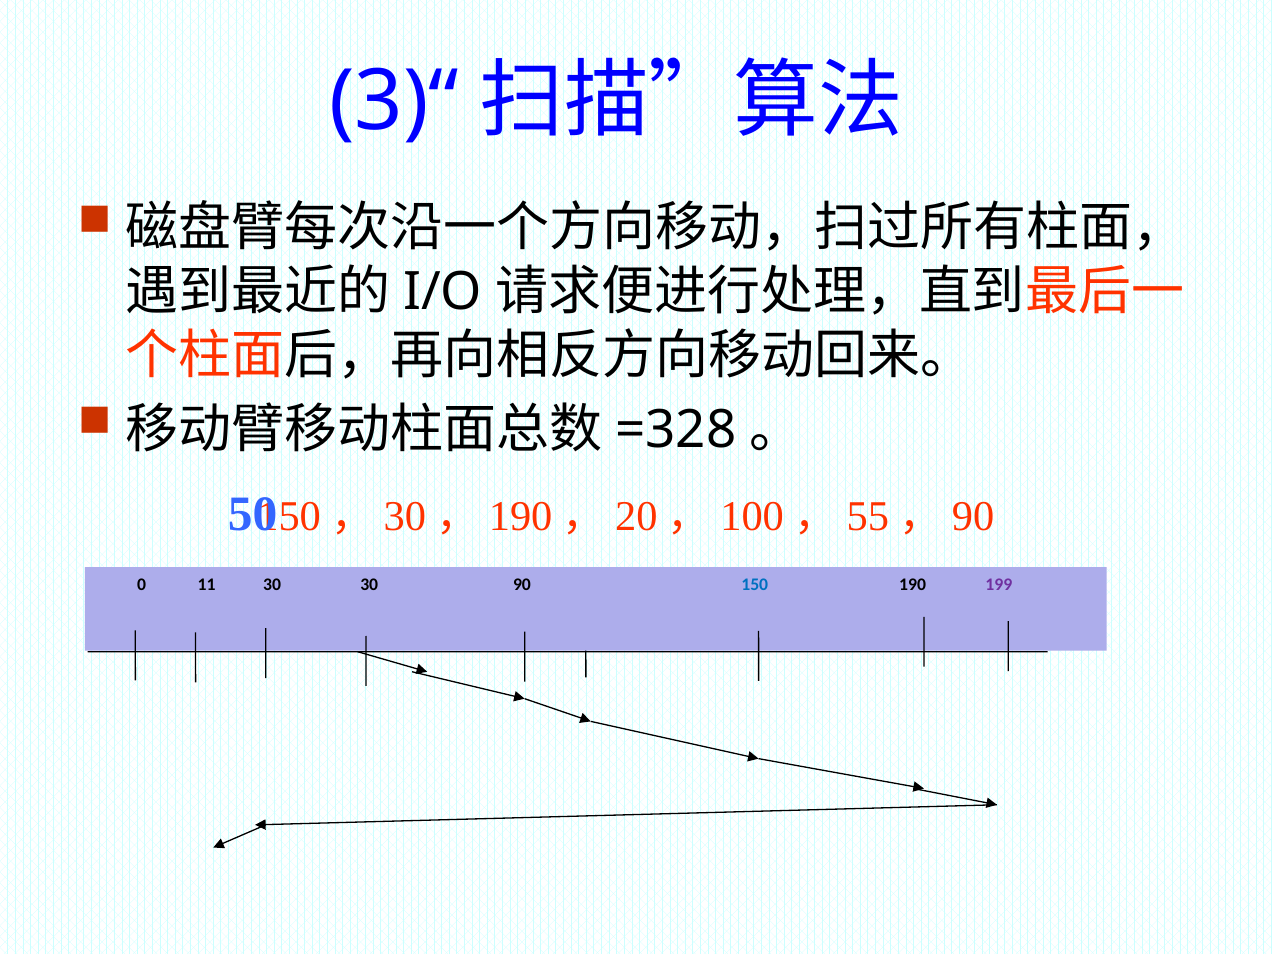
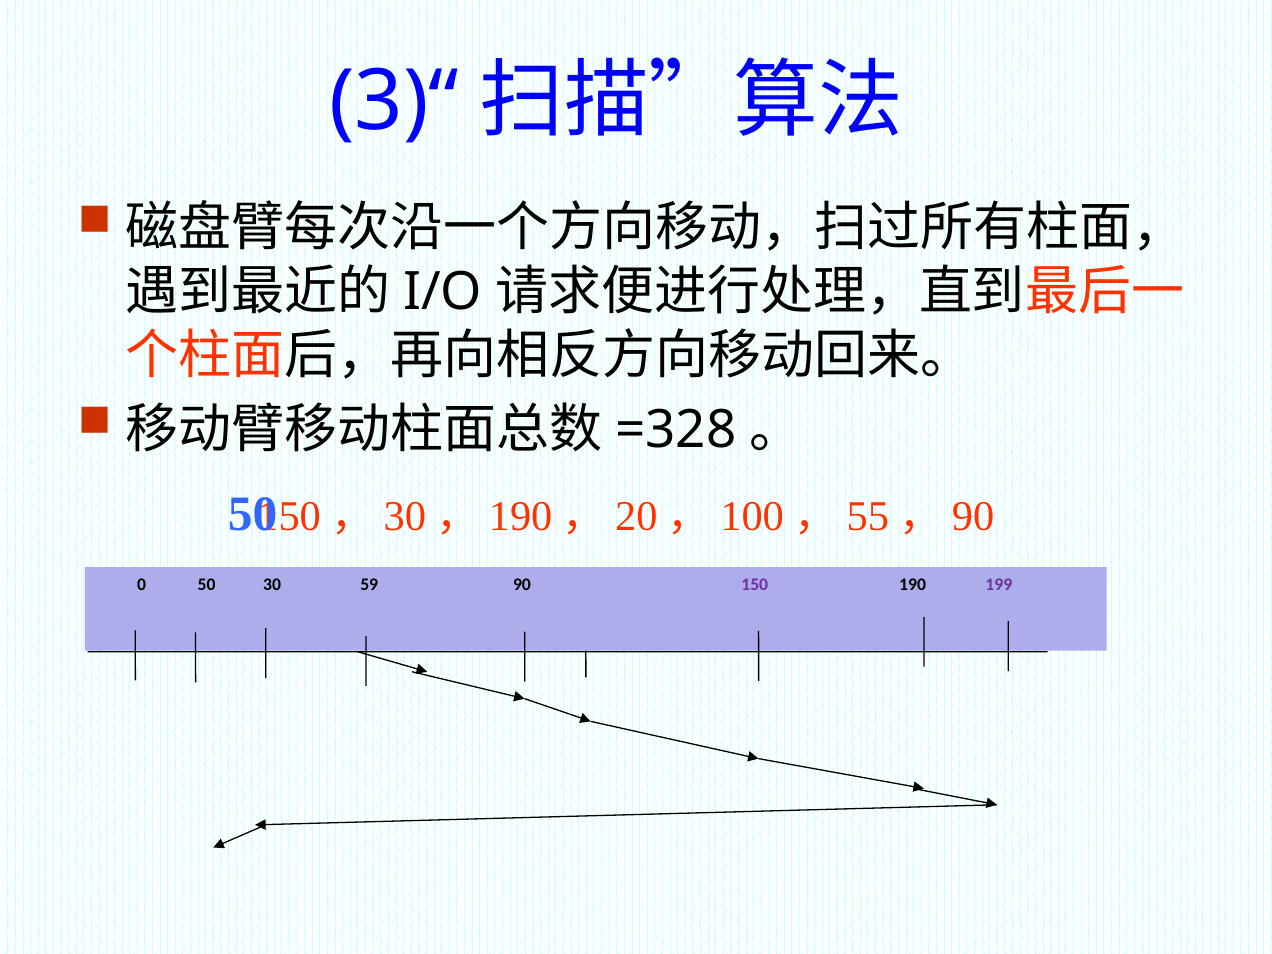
0 11: 11 -> 50
30 30: 30 -> 59
150 colour: blue -> purple
